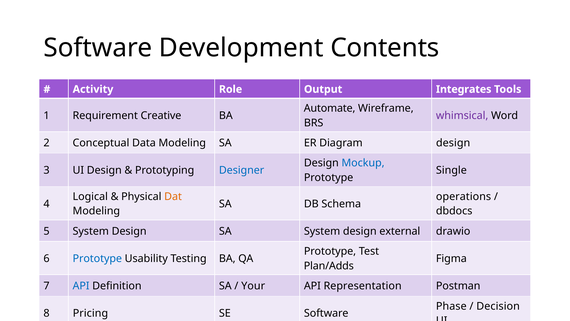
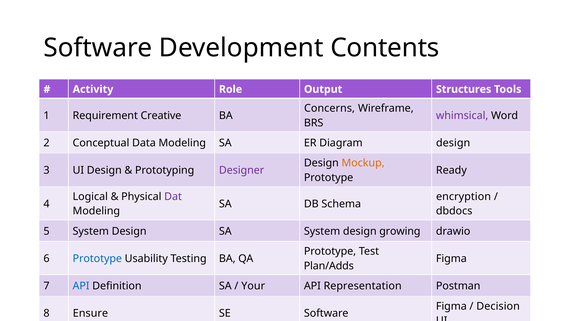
Integrates: Integrates -> Structures
Automate: Automate -> Concerns
Mockup colour: blue -> orange
Designer colour: blue -> purple
Single: Single -> Ready
Dat colour: orange -> purple
operations: operations -> encryption
external: external -> growing
Phase at (451, 306): Phase -> Figma
Pricing: Pricing -> Ensure
